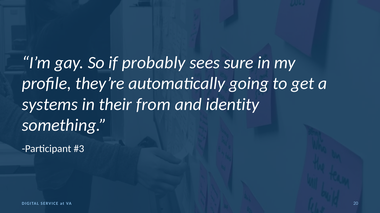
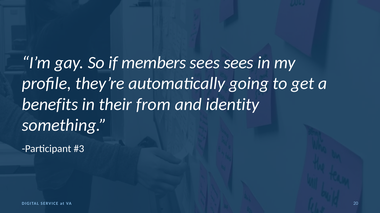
probably: probably -> members
sees sure: sure -> sees
systems: systems -> benefits
